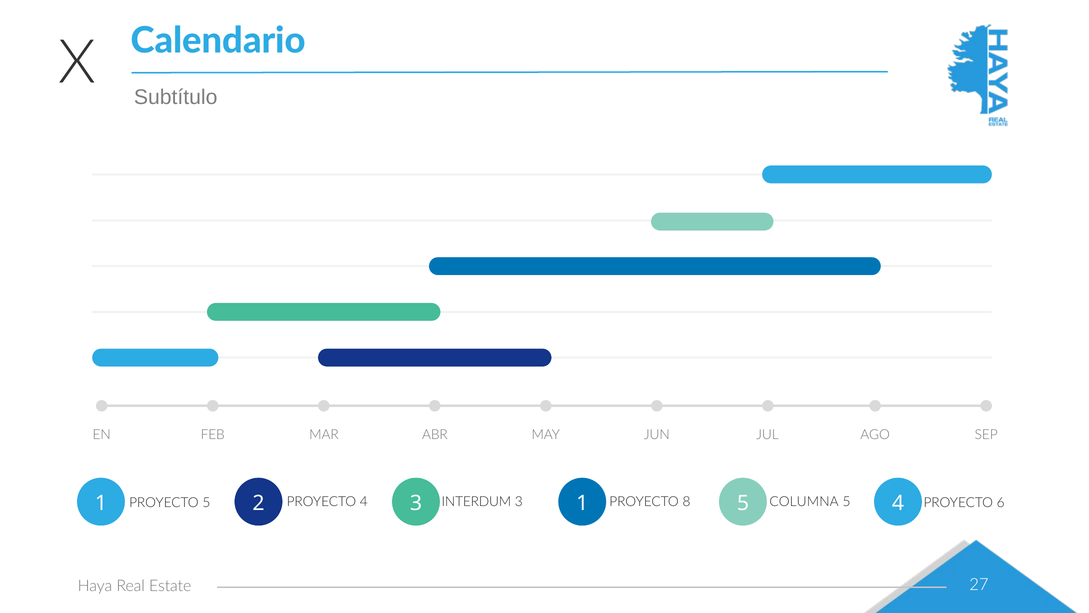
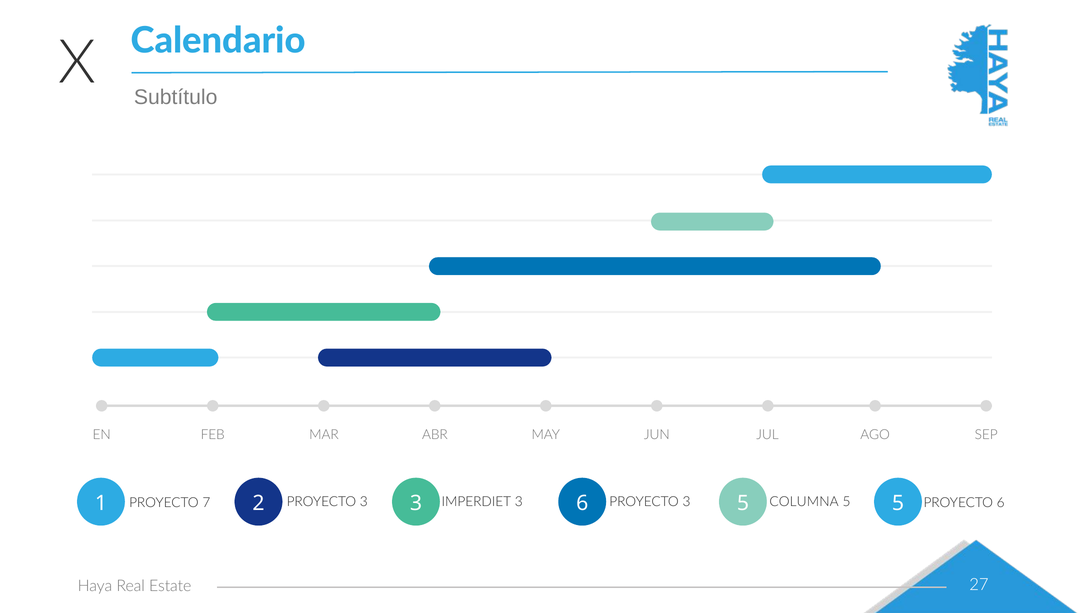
PROYECTO 5: 5 -> 7
2 PROYECTO 4: 4 -> 3
INTERDUM: INTERDUM -> IMPERDIET
3 1: 1 -> 6
8 at (686, 501): 8 -> 3
5 4: 4 -> 5
